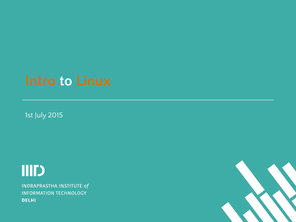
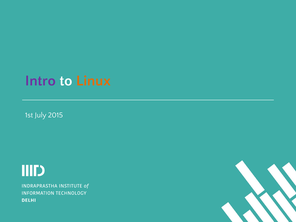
Intro colour: orange -> purple
